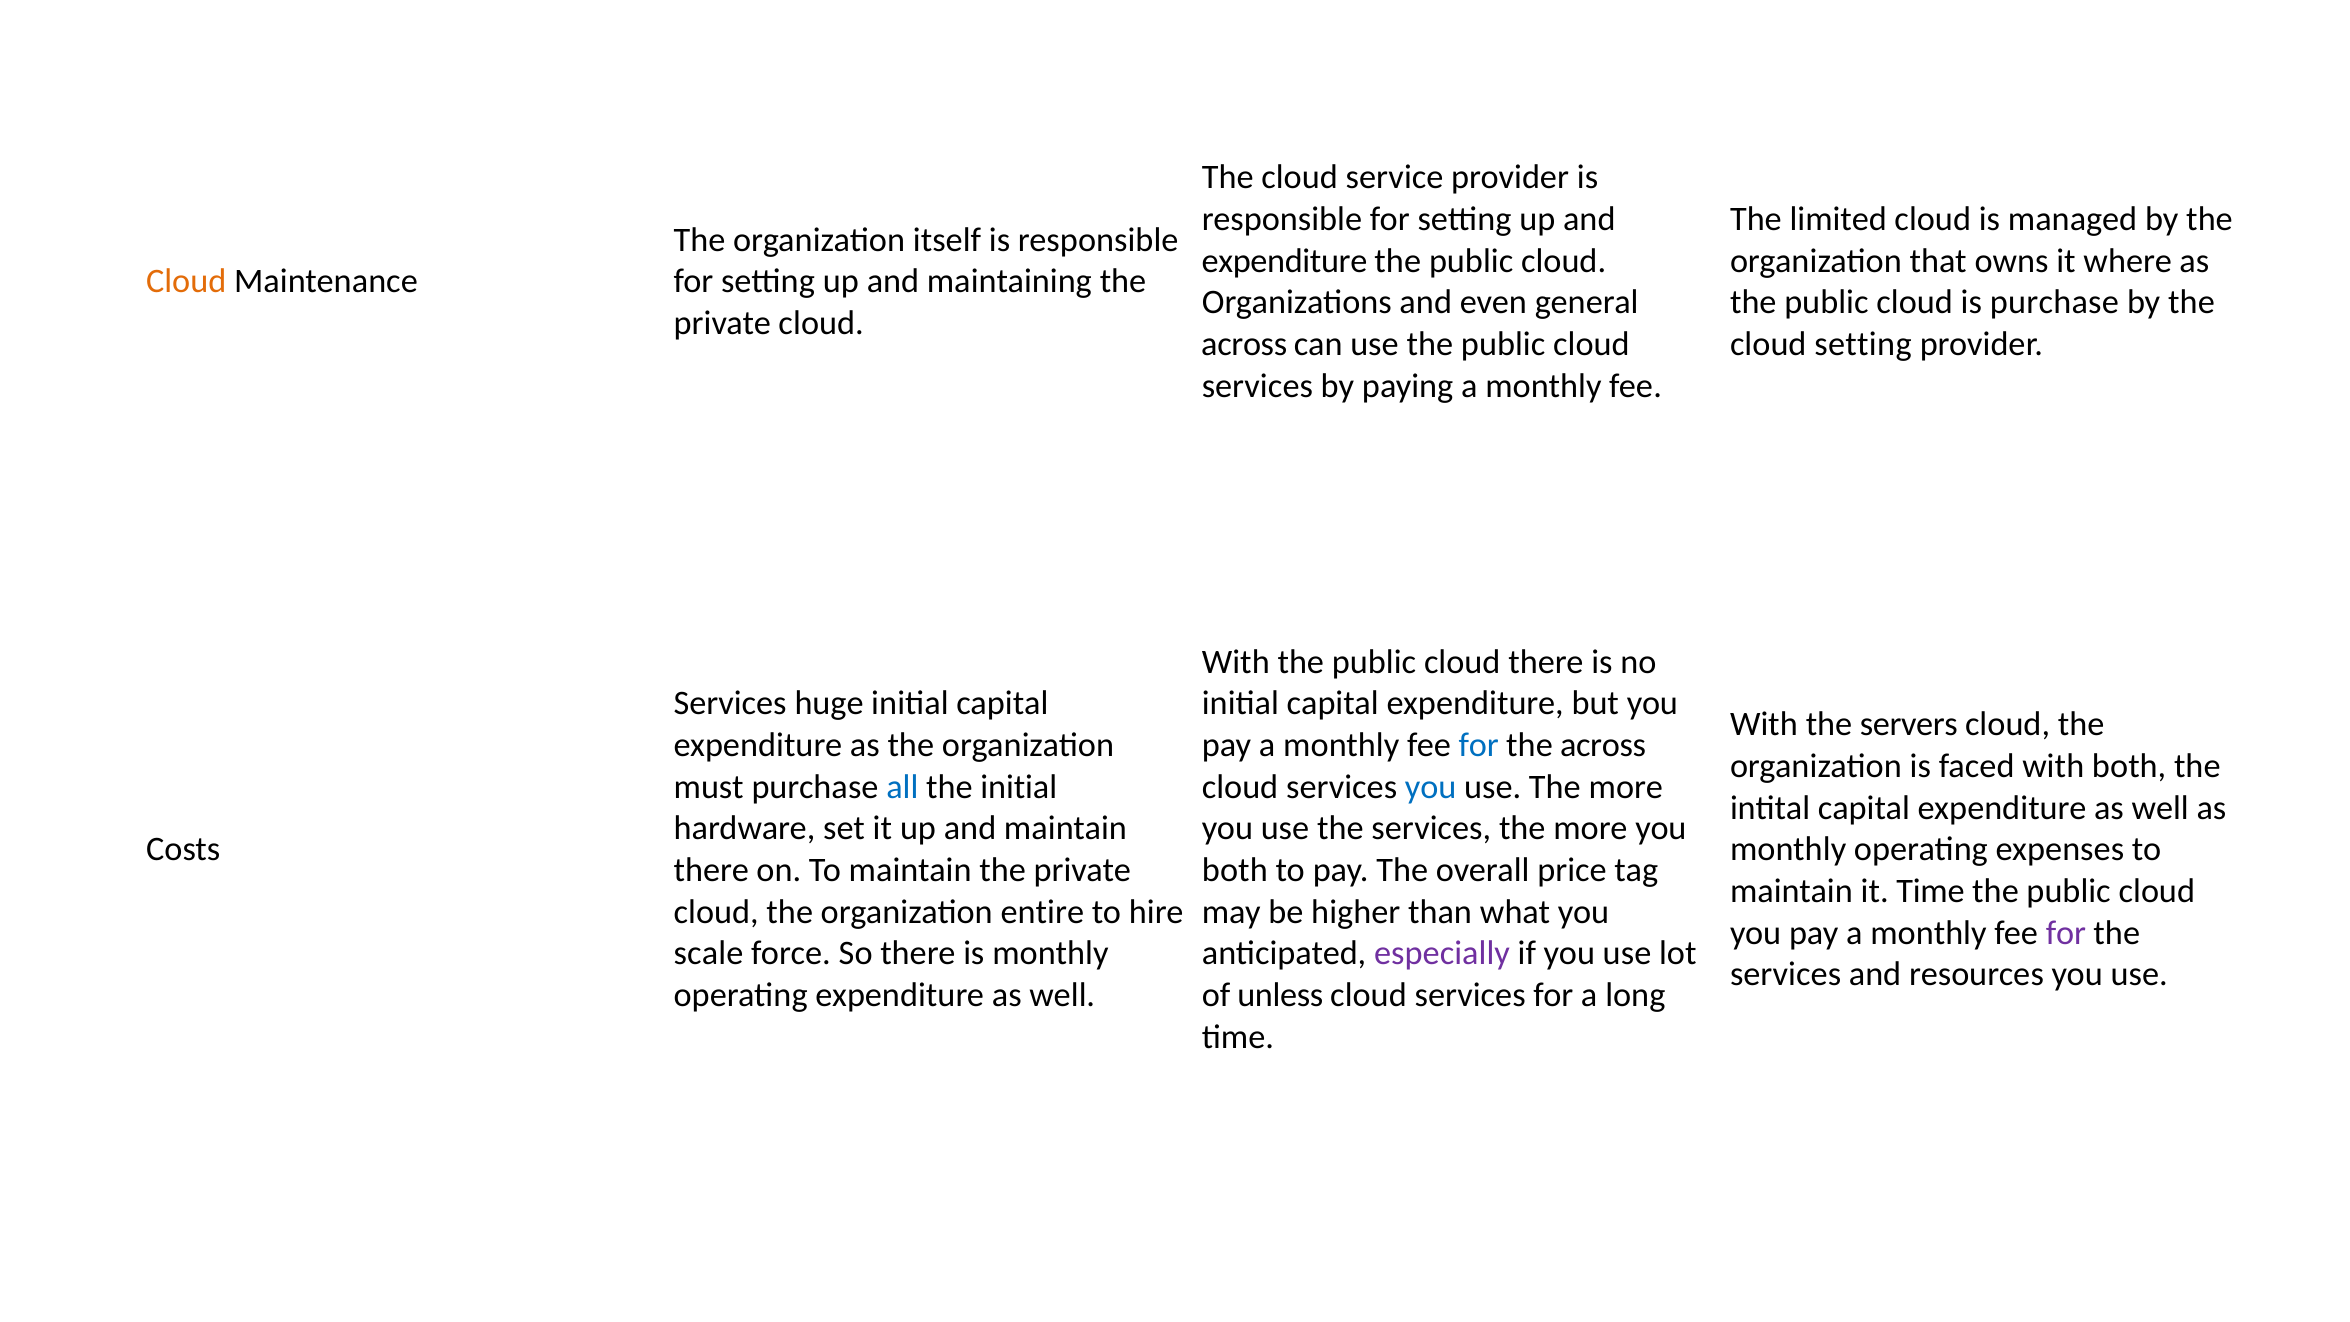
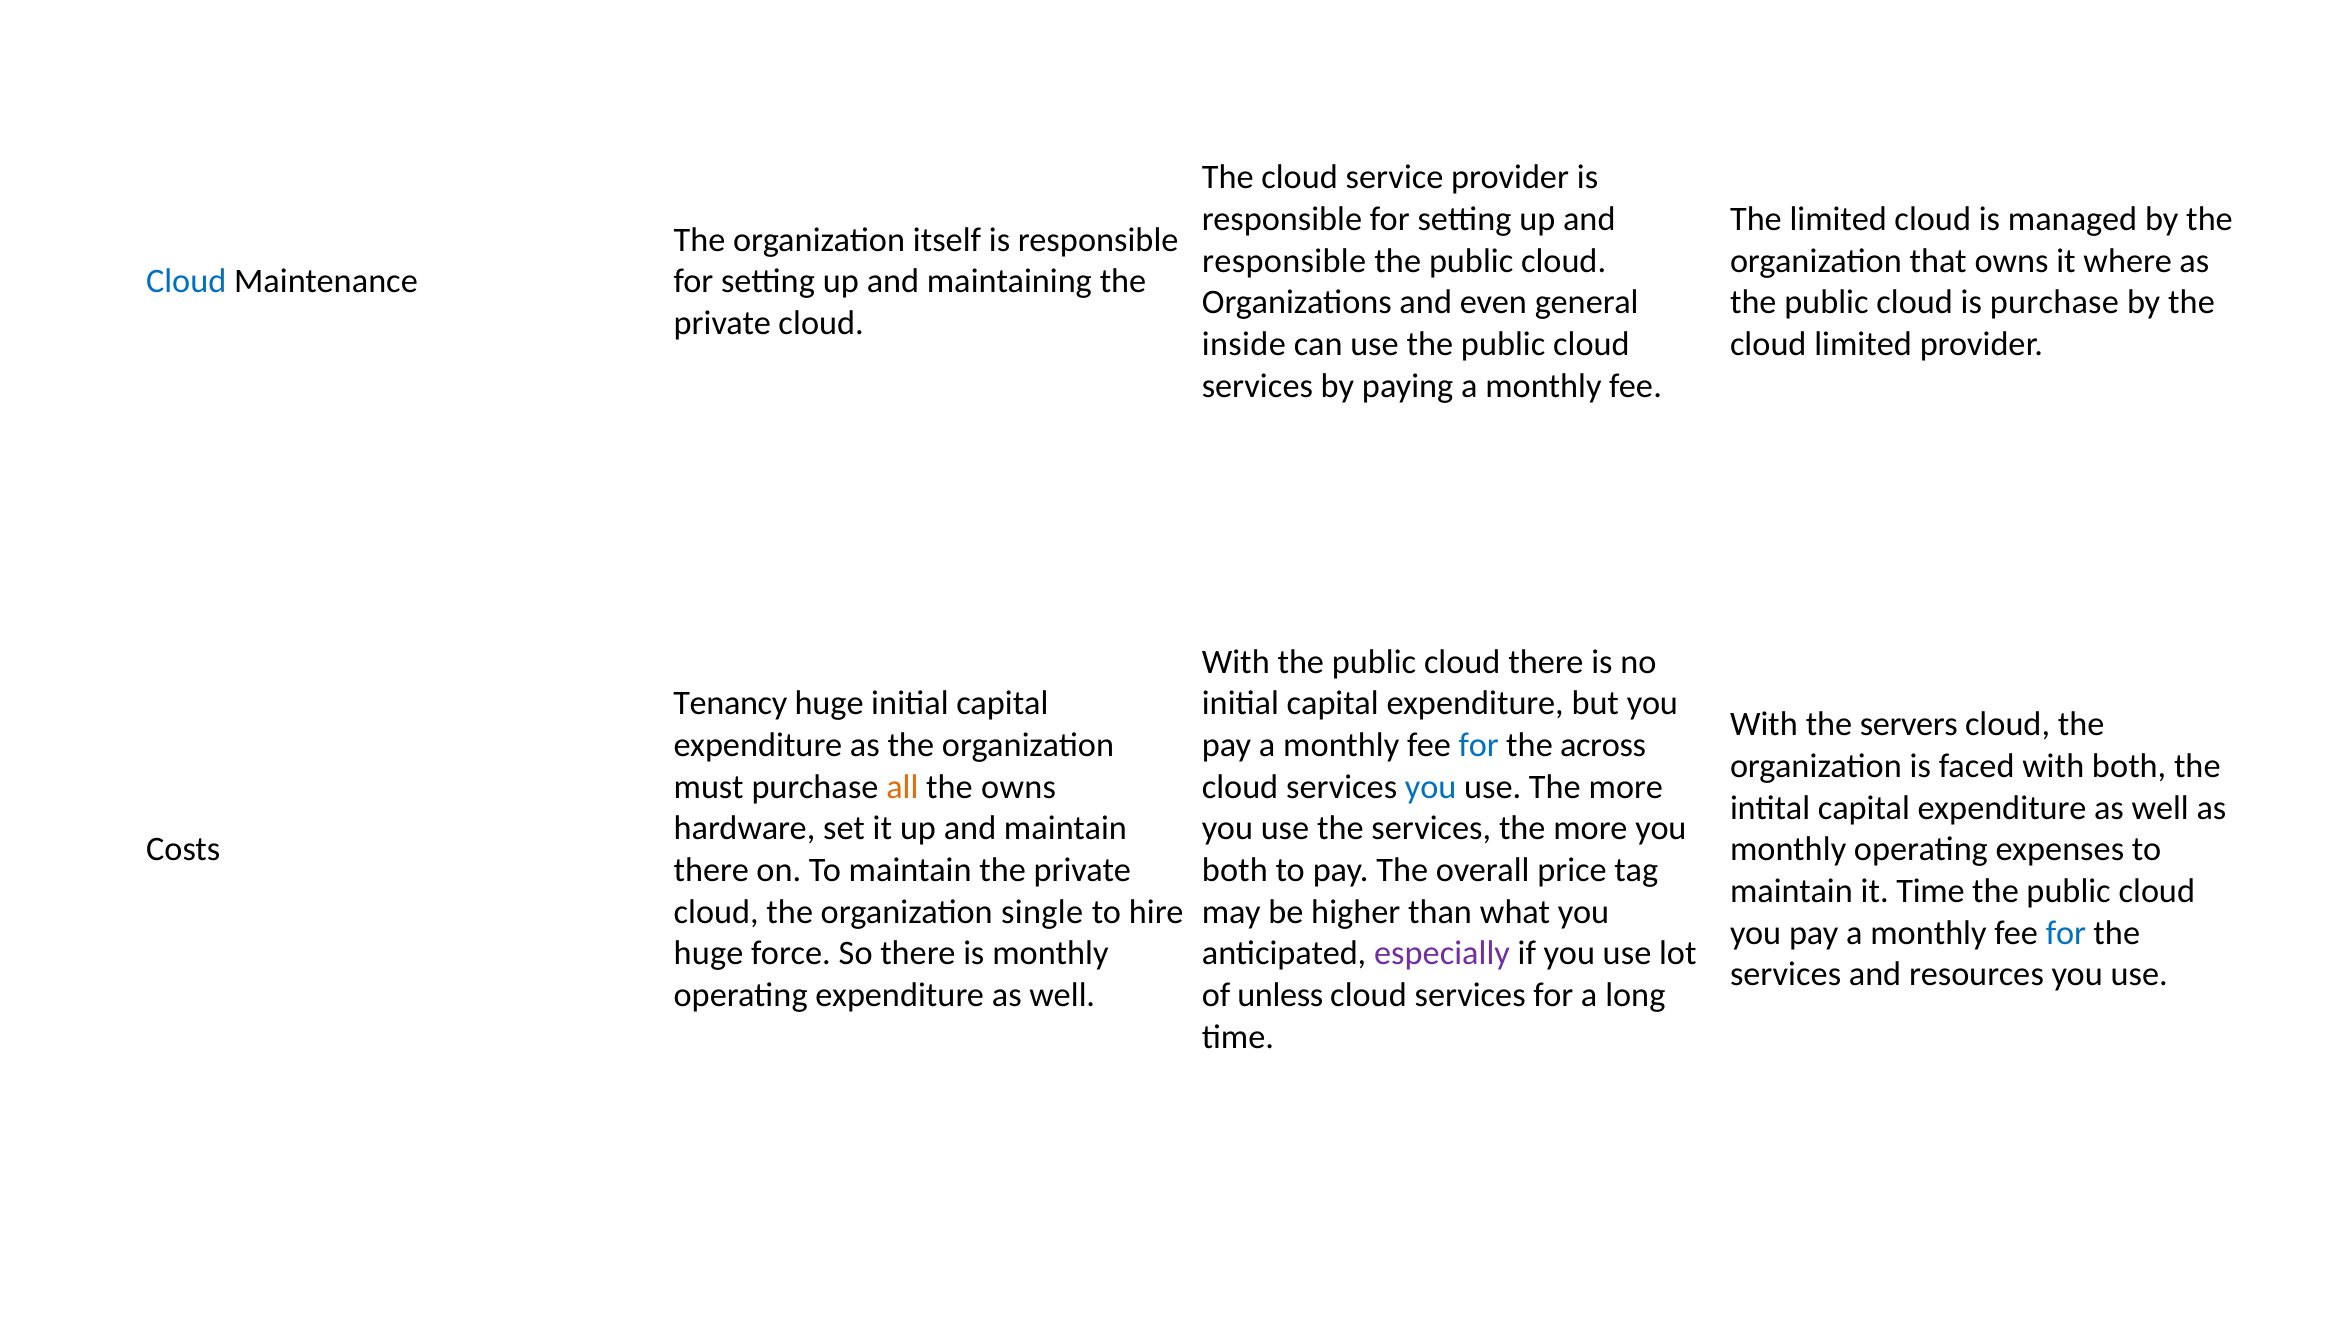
expenditure at (1284, 261): expenditure -> responsible
Cloud at (186, 282) colour: orange -> blue
across at (1244, 344): across -> inside
cloud setting: setting -> limited
Services at (730, 703): Services -> Tenancy
all colour: blue -> orange
the initial: initial -> owns
entire: entire -> single
for at (2066, 933) colour: purple -> blue
scale at (709, 954): scale -> huge
